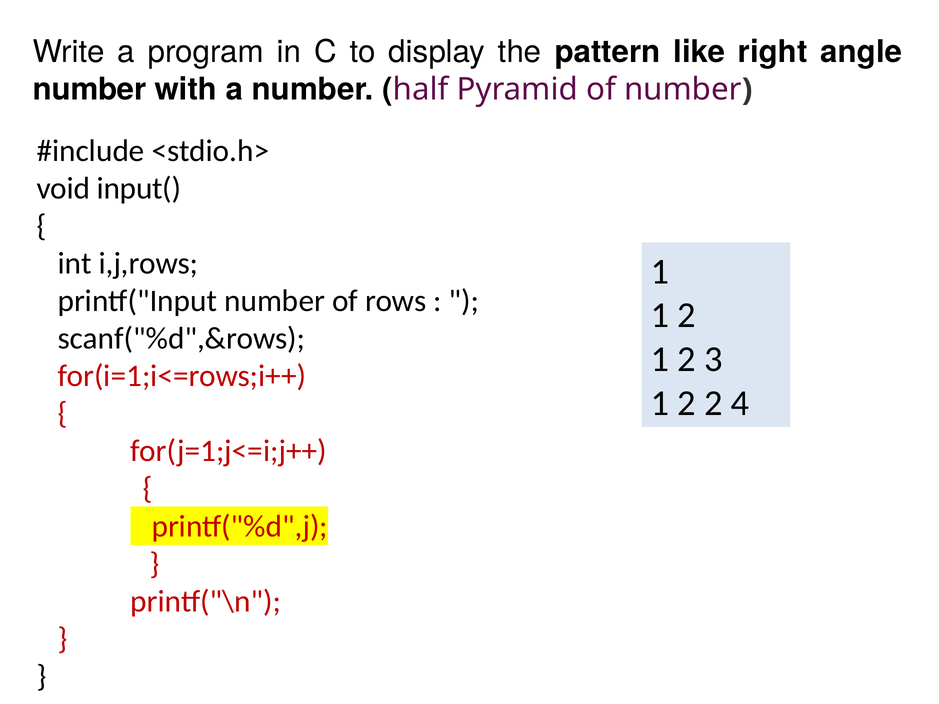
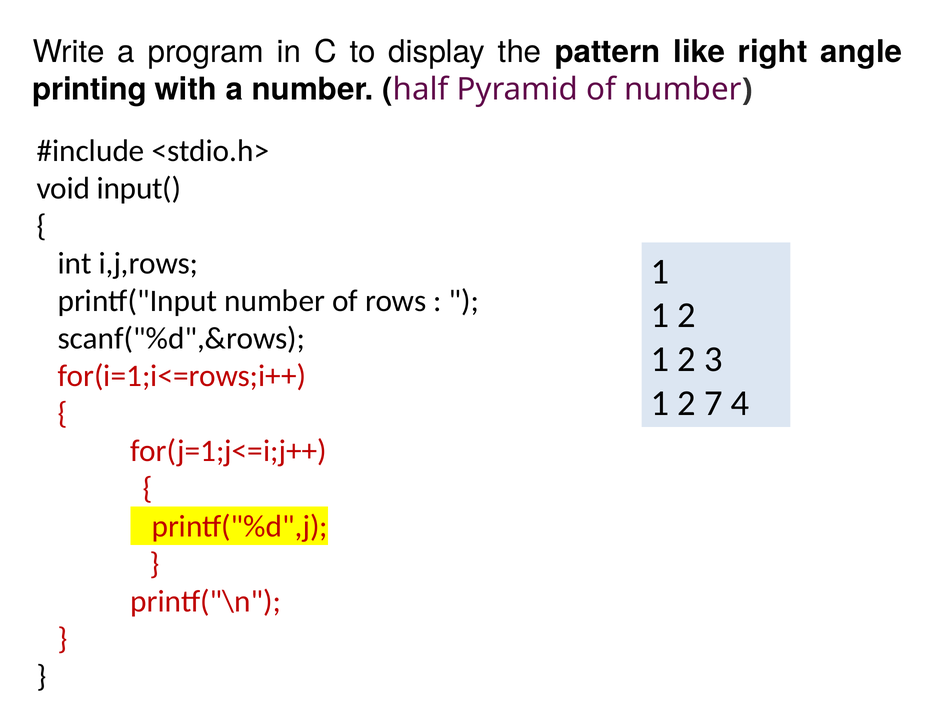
number at (90, 90): number -> printing
2 2: 2 -> 7
